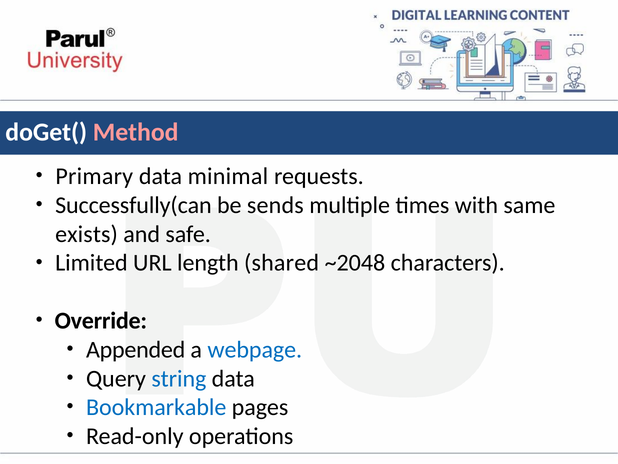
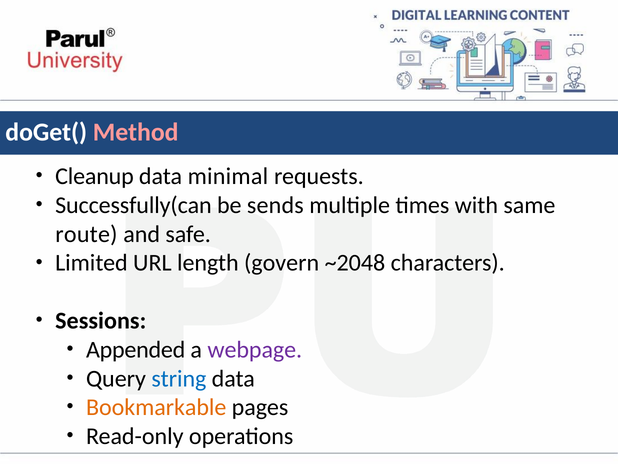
Primary: Primary -> Cleanup
exists: exists -> route
shared: shared -> govern
Override: Override -> Sessions
webpage colour: blue -> purple
Bookmarkable colour: blue -> orange
